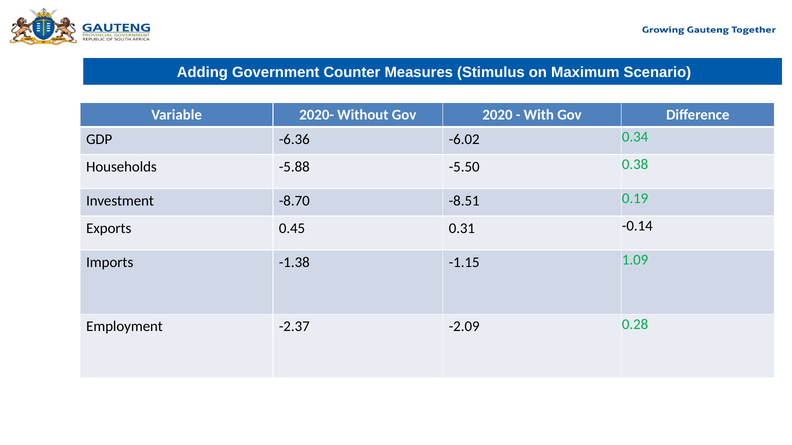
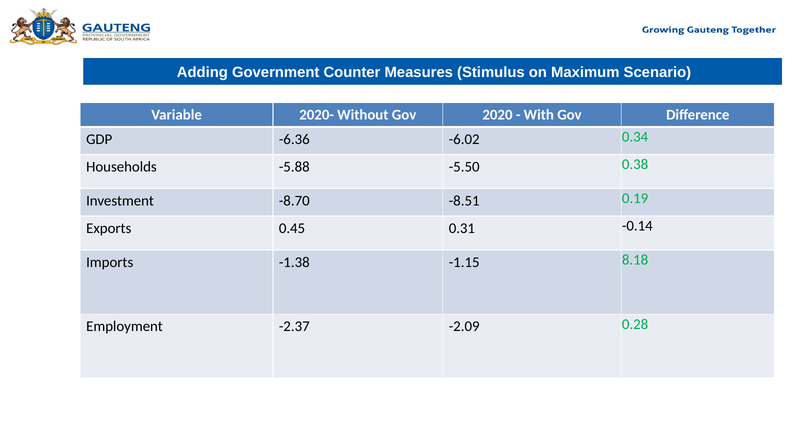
1.09: 1.09 -> 8.18
